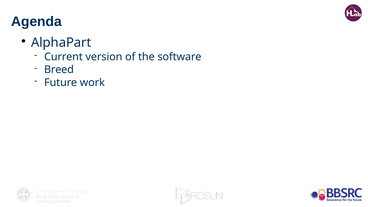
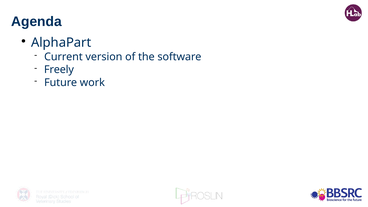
Breed: Breed -> Freely
